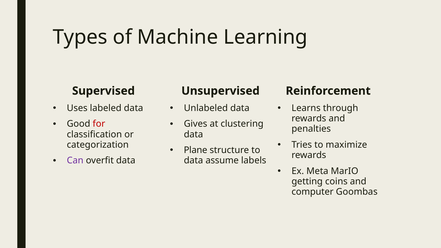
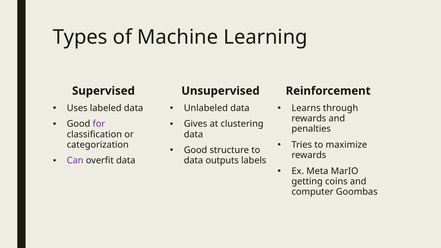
for colour: red -> purple
Plane at (196, 150): Plane -> Good
assume: assume -> outputs
